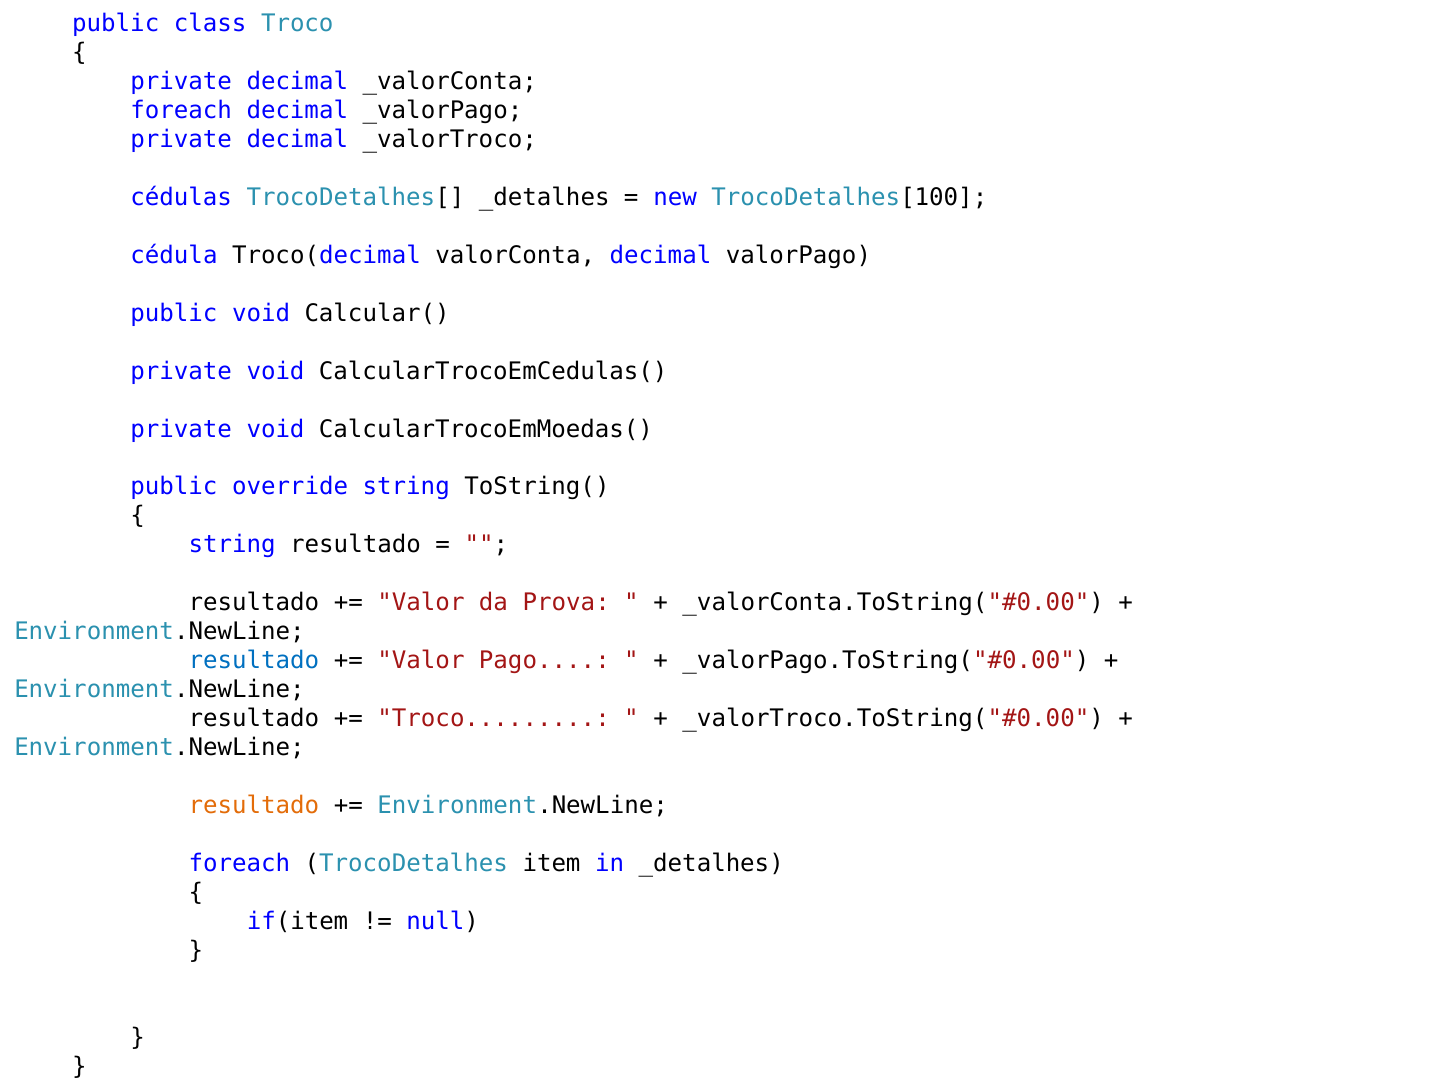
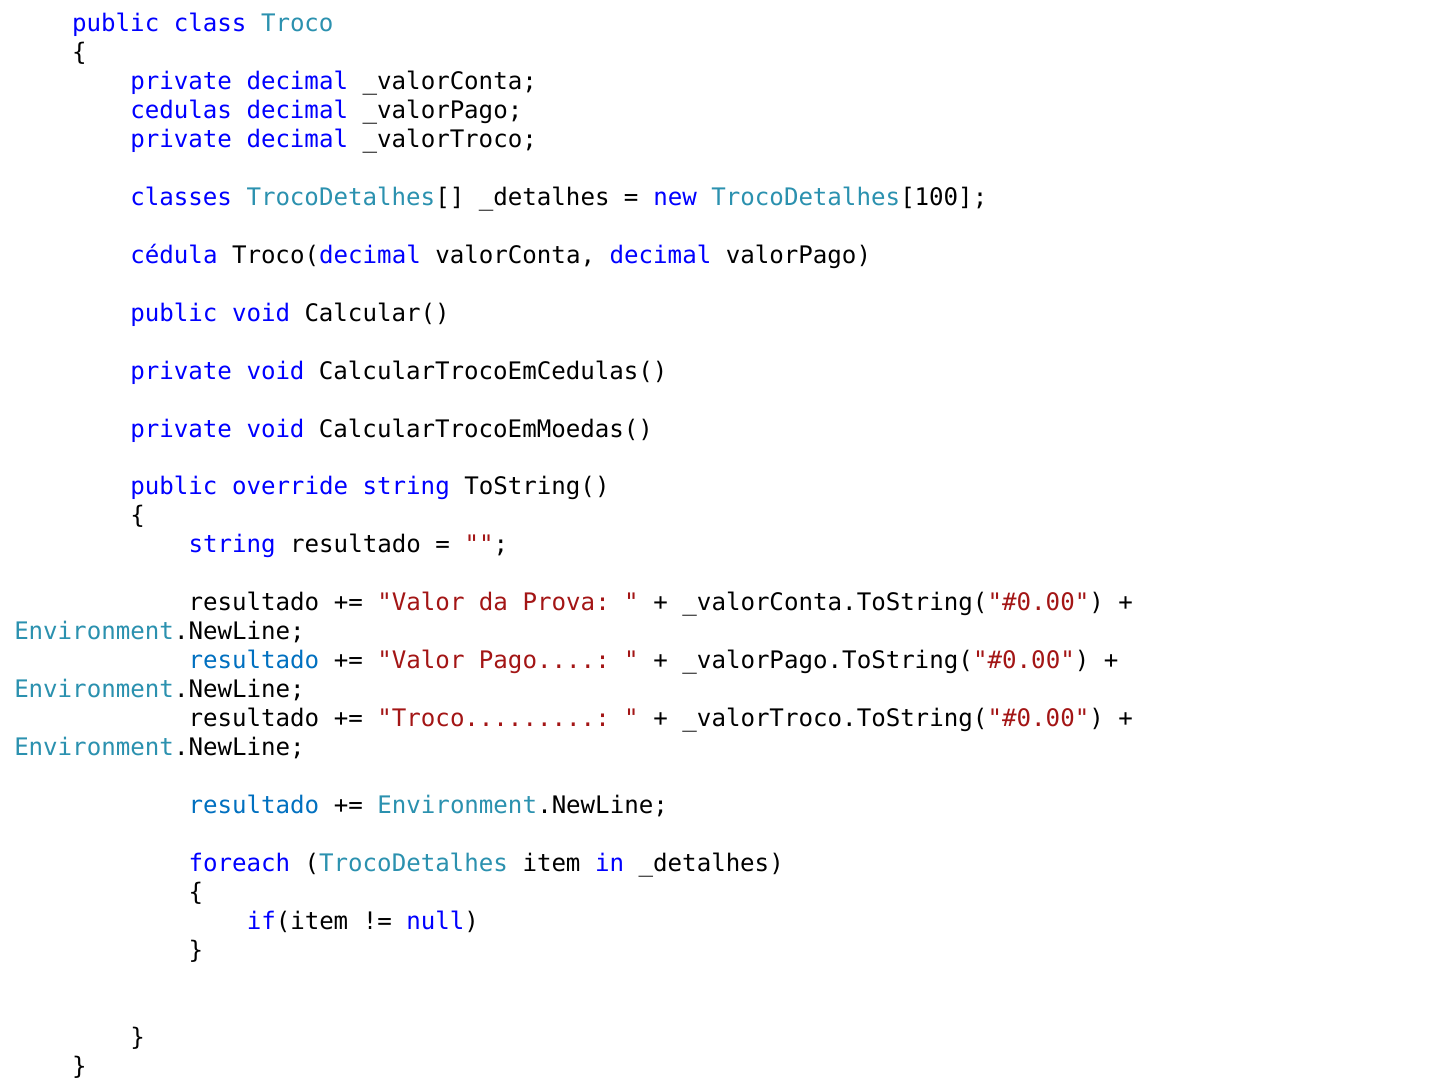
foreach at (181, 110): foreach -> cedulas
cédulas: cédulas -> classes
resultado at (254, 806) colour: orange -> blue
